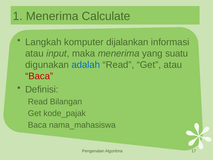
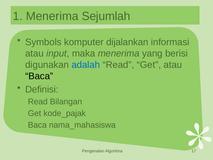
Calculate: Calculate -> Sejumlah
Langkah: Langkah -> Symbols
suatu: suatu -> berisi
Baca at (39, 76) colour: red -> black
